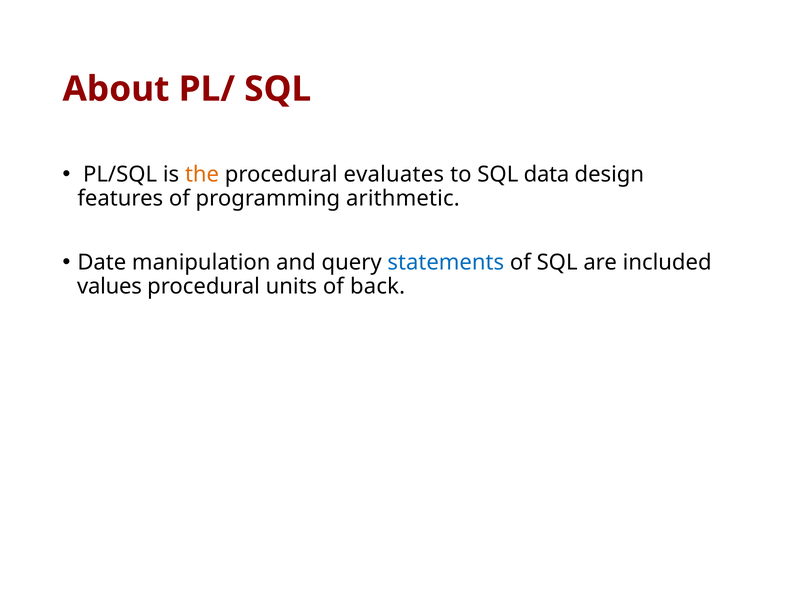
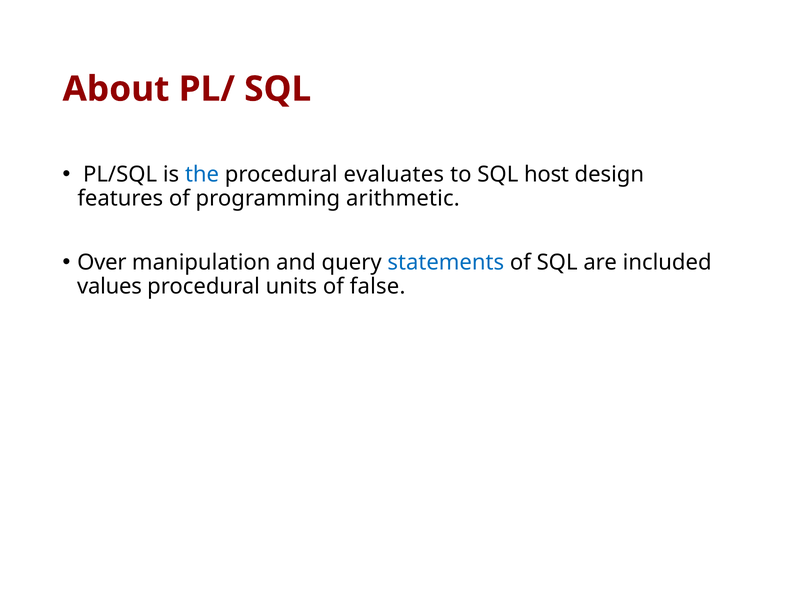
the colour: orange -> blue
data: data -> host
Date: Date -> Over
back: back -> false
